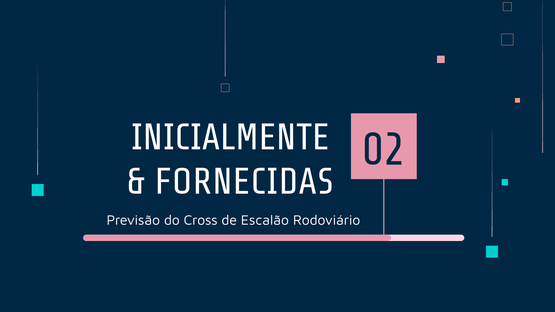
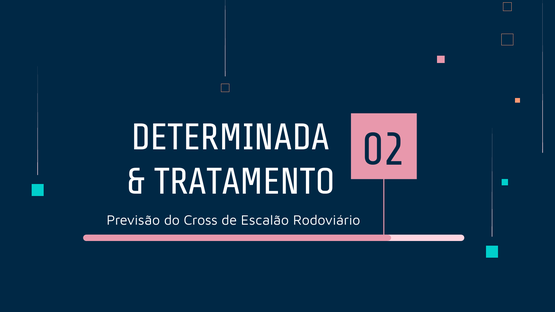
INICIALMENTE: INICIALMENTE -> DETERMINADA
FORNECIDAS: FORNECIDAS -> TRATAMENTO
